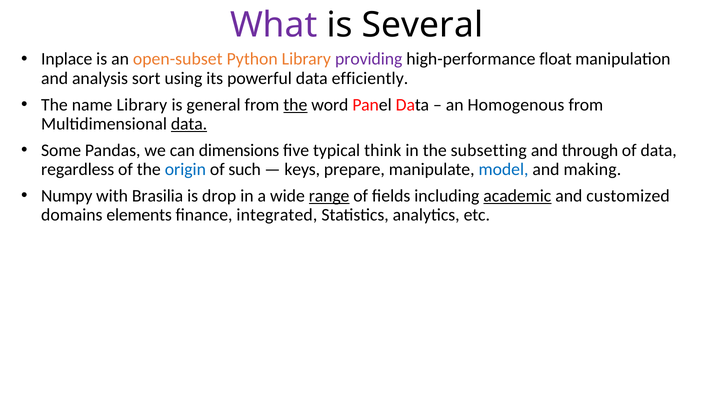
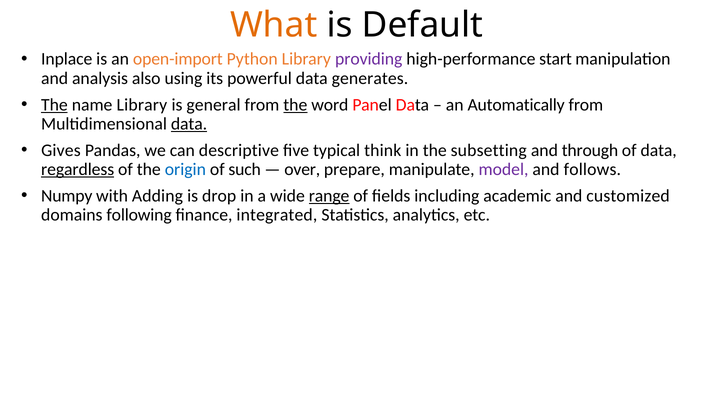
What colour: purple -> orange
Several: Several -> Default
open-subset: open-subset -> open-import
float: float -> start
sort: sort -> also
efficiently: efficiently -> generates
The at (54, 105) underline: none -> present
Homogenous: Homogenous -> Automatically
Some: Some -> Gives
dimensions: dimensions -> descriptive
regardless underline: none -> present
keys: keys -> over
model colour: blue -> purple
making: making -> follows
Brasilia: Brasilia -> Adding
academic underline: present -> none
elements: elements -> following
